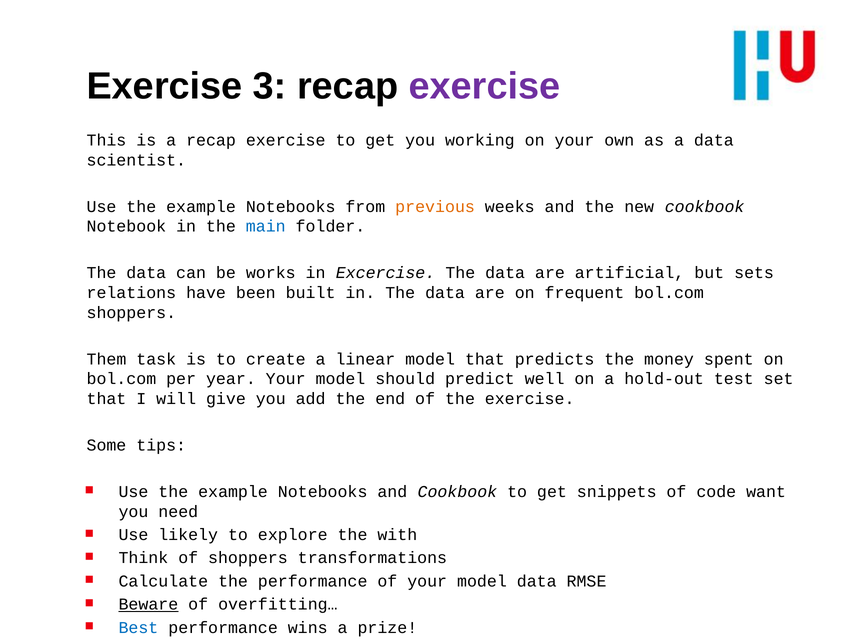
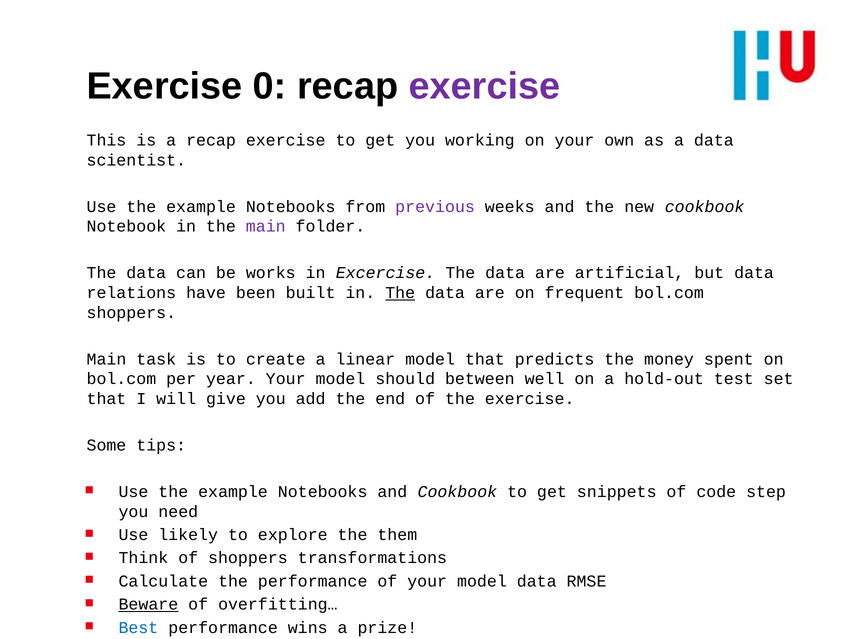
3: 3 -> 0
previous colour: orange -> purple
main at (266, 226) colour: blue -> purple
but sets: sets -> data
The at (400, 293) underline: none -> present
Them at (106, 359): Them -> Main
predict: predict -> between
want: want -> step
with: with -> them
